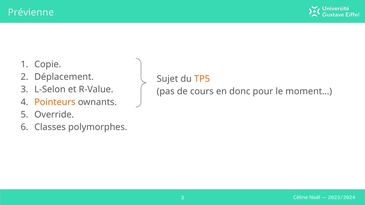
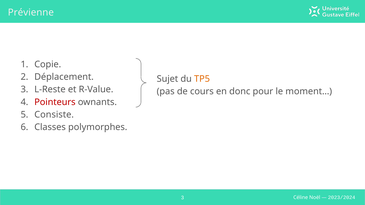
L-Selon: L-Selon -> L-Reste
Pointeurs colour: orange -> red
Override: Override -> Consiste
